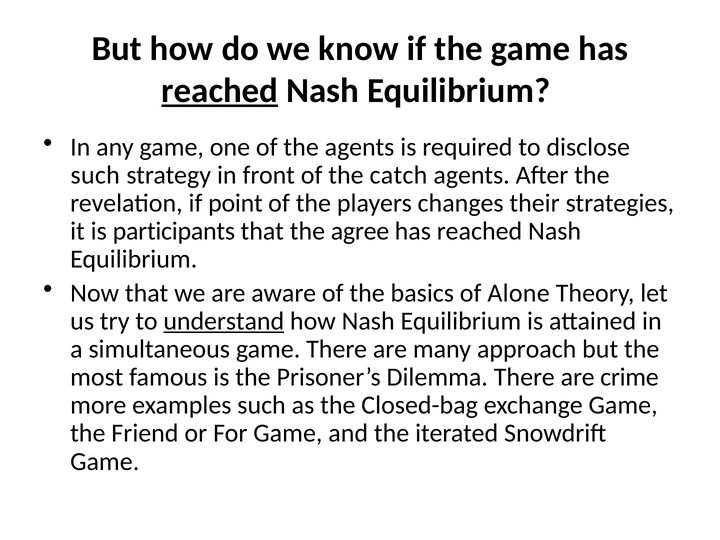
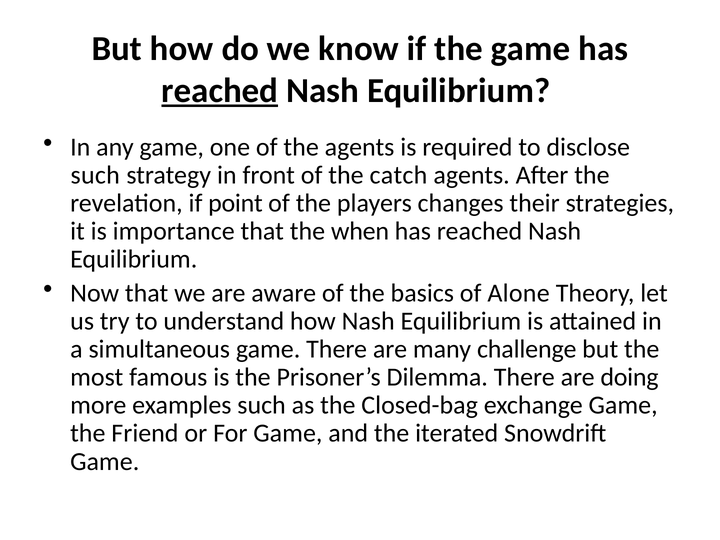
participants: participants -> importance
agree: agree -> when
understand underline: present -> none
approach: approach -> challenge
crime: crime -> doing
